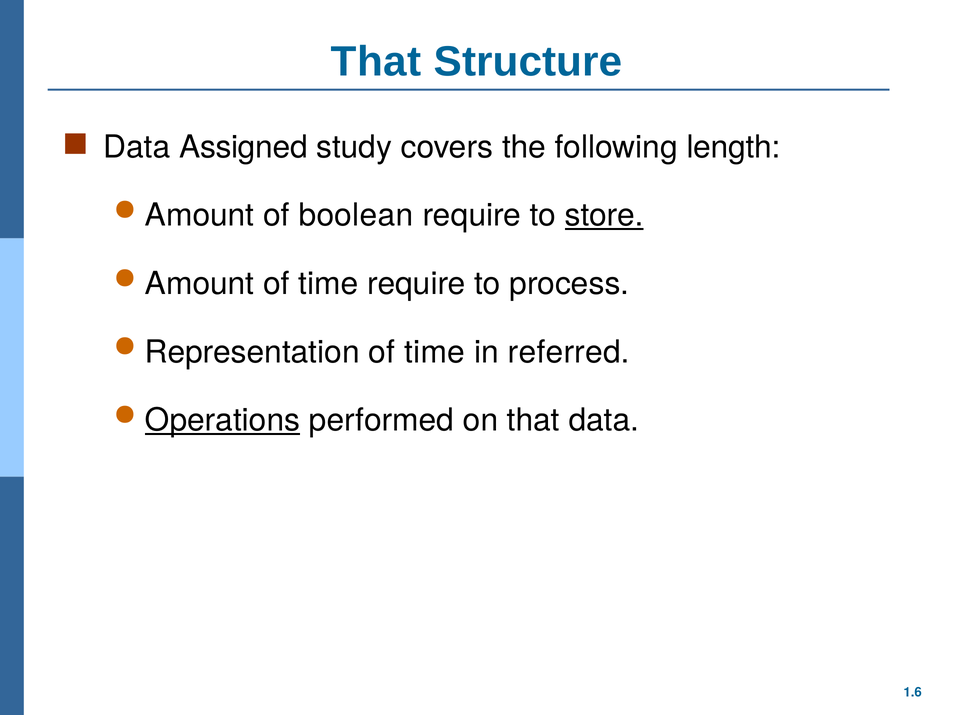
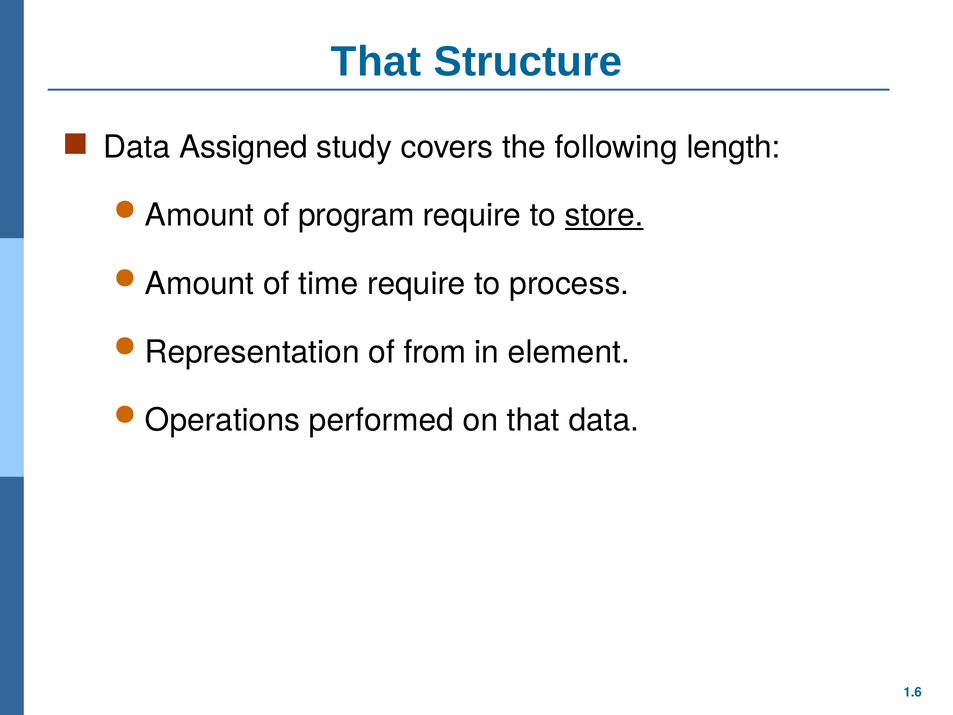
boolean: boolean -> program
Representation of time: time -> from
referred: referred -> element
Operations underline: present -> none
